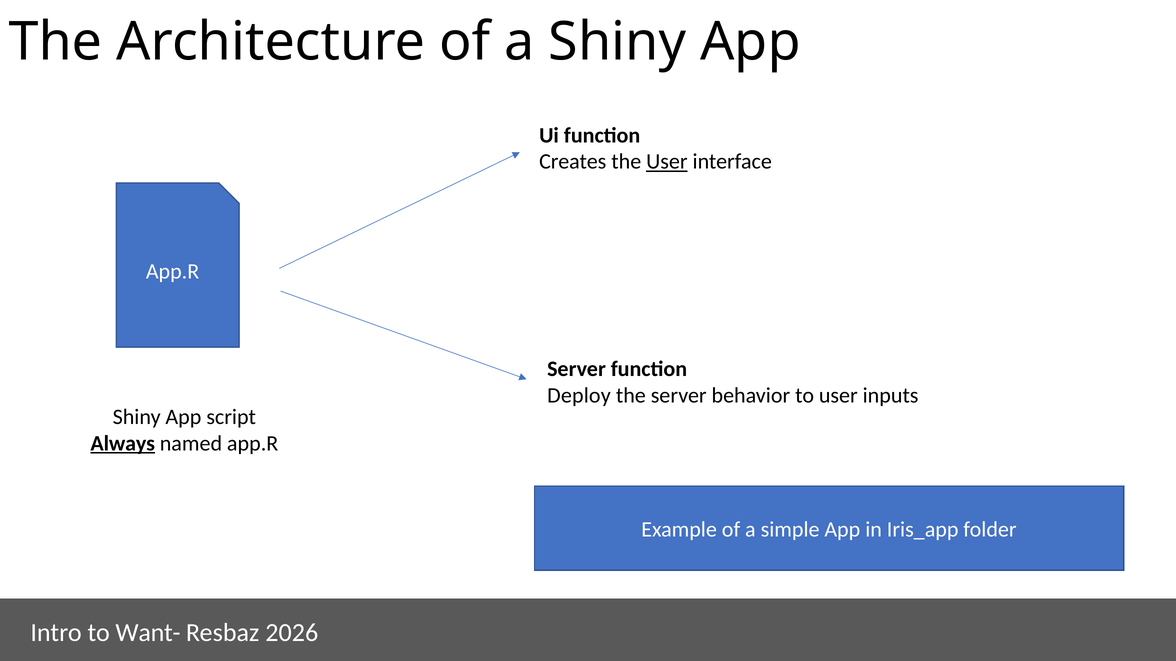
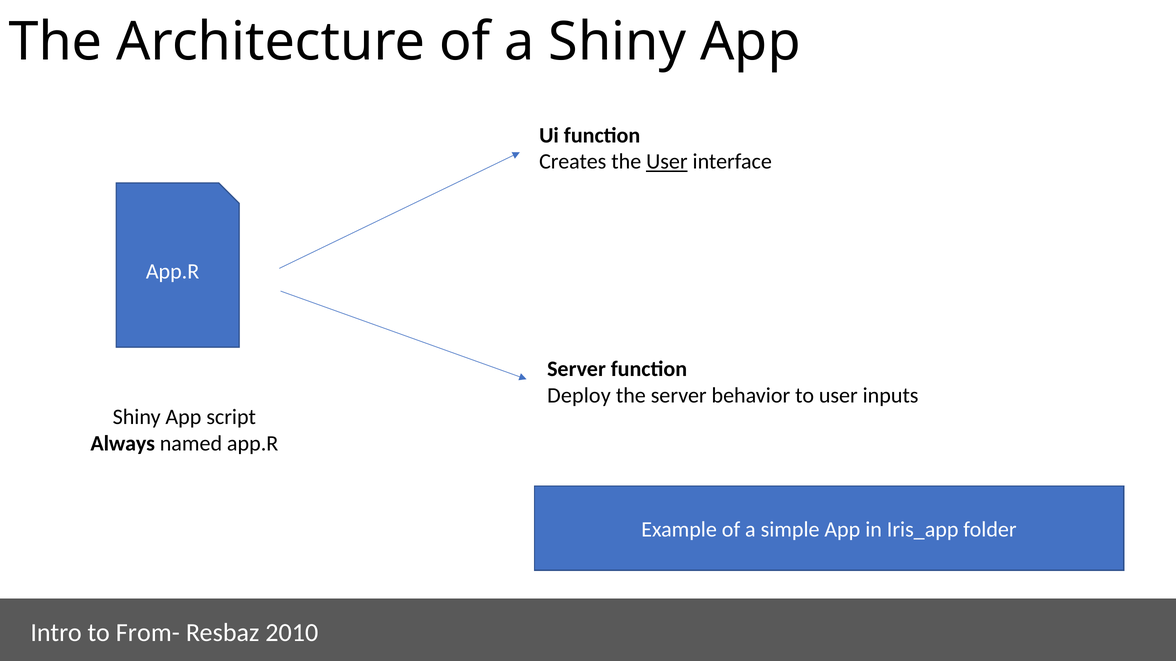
Always underline: present -> none
Want-: Want- -> From-
2026: 2026 -> 2010
